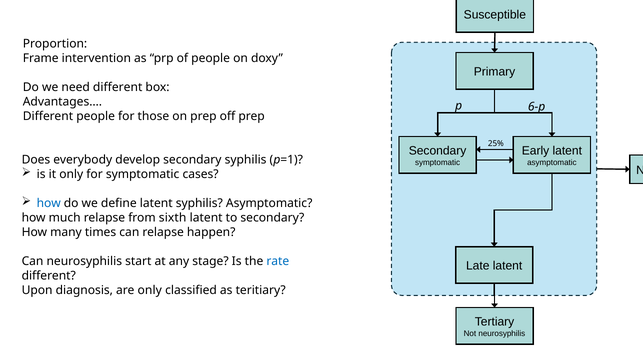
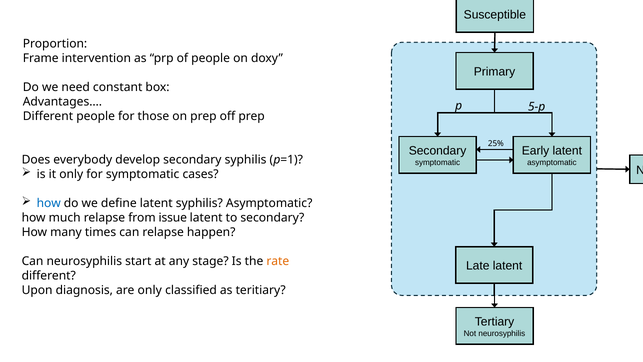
need different: different -> constant
6-p: 6-p -> 5-p
sixth: sixth -> issue
rate colour: blue -> orange
